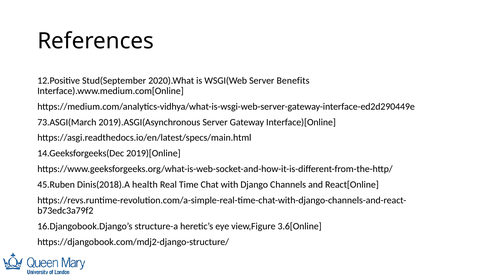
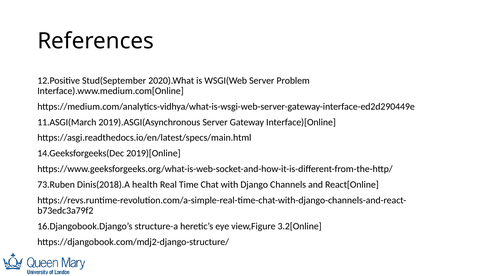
Benefits: Benefits -> Problem
73.ASGI(March: 73.ASGI(March -> 11.ASGI(March
45.Ruben: 45.Ruben -> 73.Ruben
3.6[Online: 3.6[Online -> 3.2[Online
